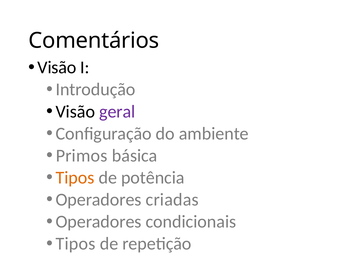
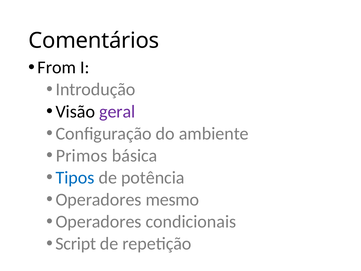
Visão at (57, 67): Visão -> From
Tipos at (75, 177) colour: orange -> blue
criadas: criadas -> mesmo
Tipos at (76, 243): Tipos -> Script
